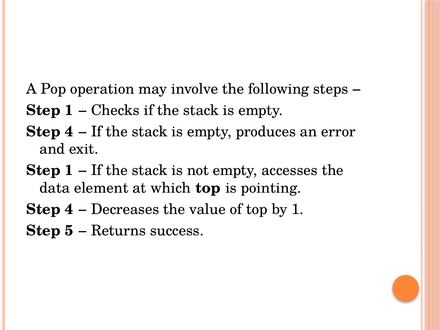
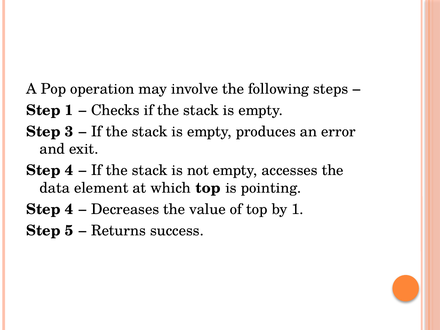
4 at (69, 132): 4 -> 3
1 at (69, 170): 1 -> 4
